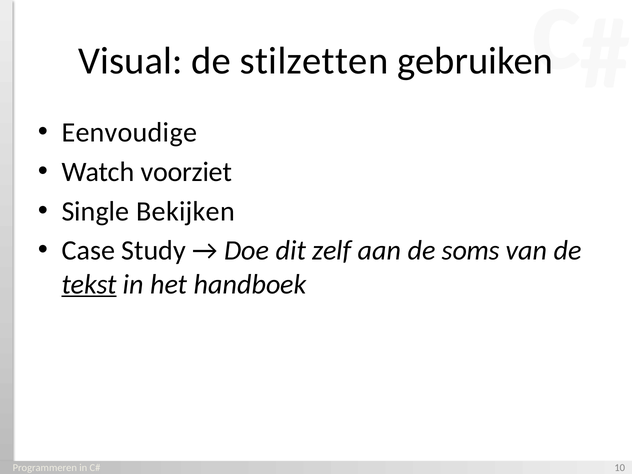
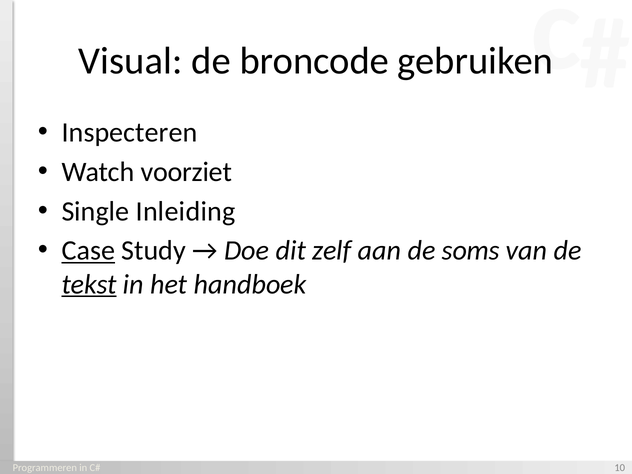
stilzetten: stilzetten -> broncode
Eenvoudige: Eenvoudige -> Inspecteren
Bekijken: Bekijken -> Inleiding
Case underline: none -> present
